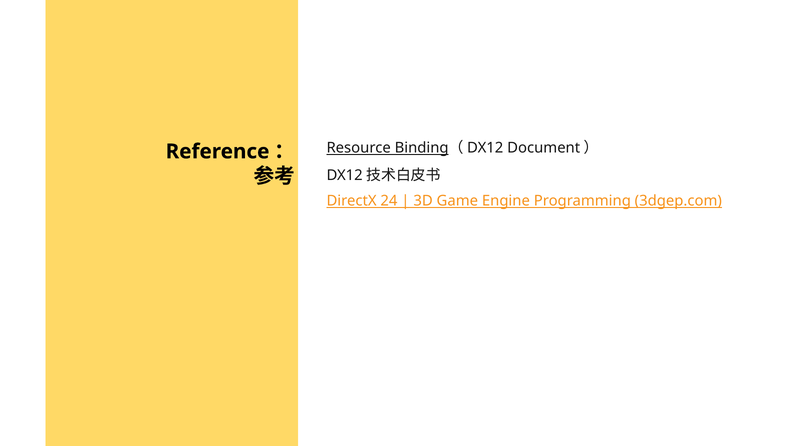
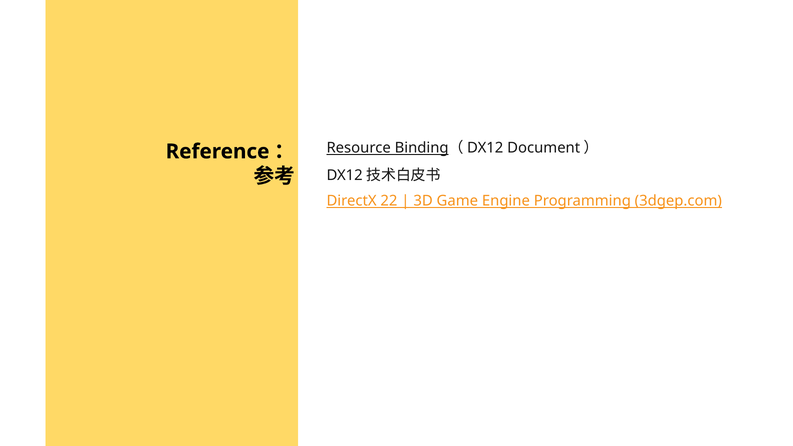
24: 24 -> 22
